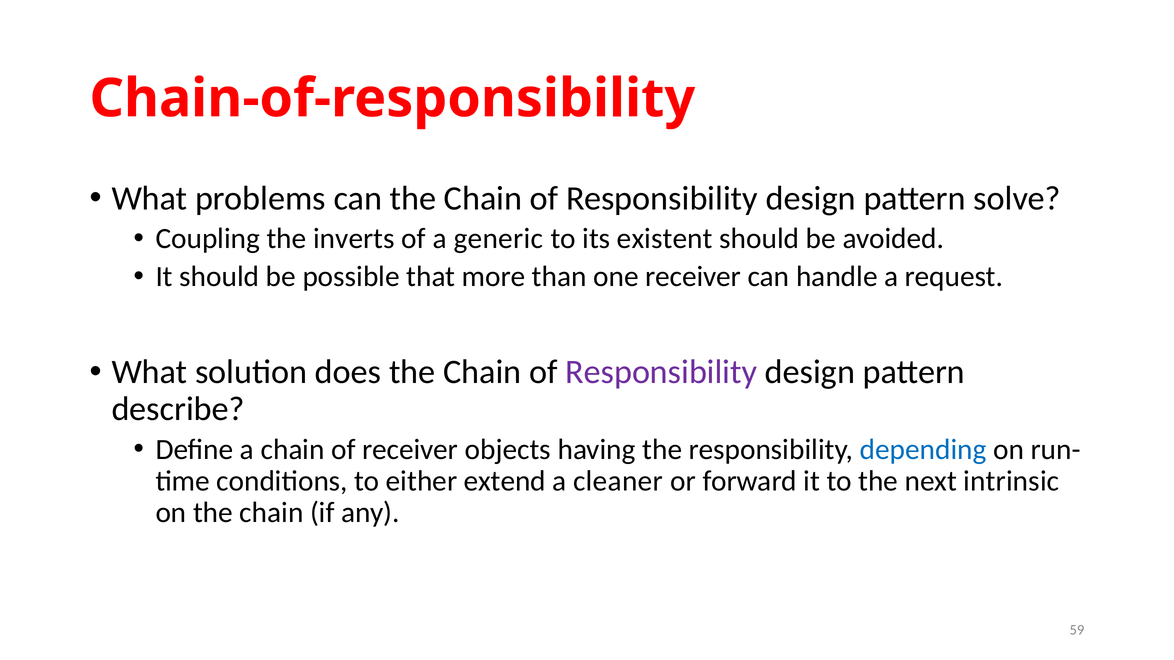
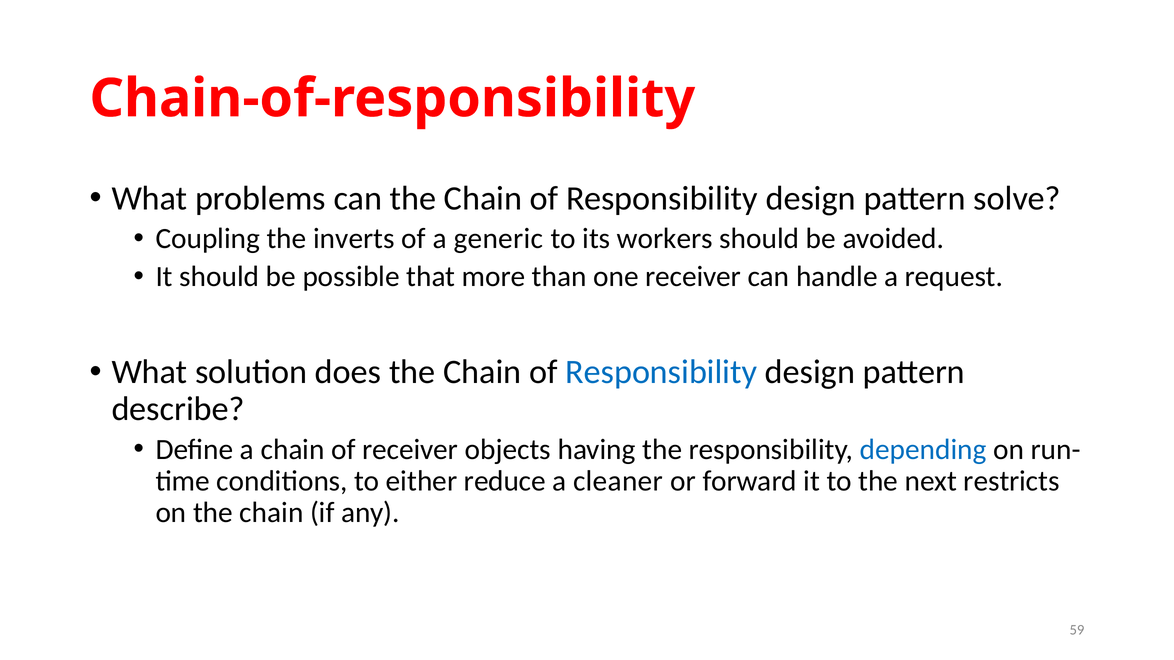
existent: existent -> workers
Responsibility at (661, 372) colour: purple -> blue
extend: extend -> reduce
intrinsic: intrinsic -> restricts
